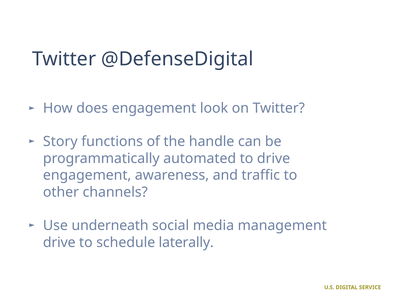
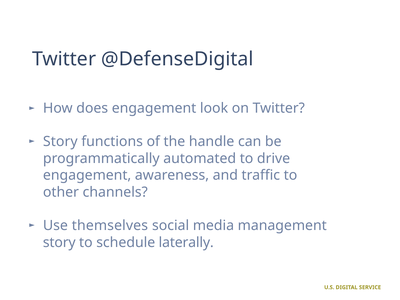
underneath: underneath -> themselves
drive at (59, 242): drive -> story
